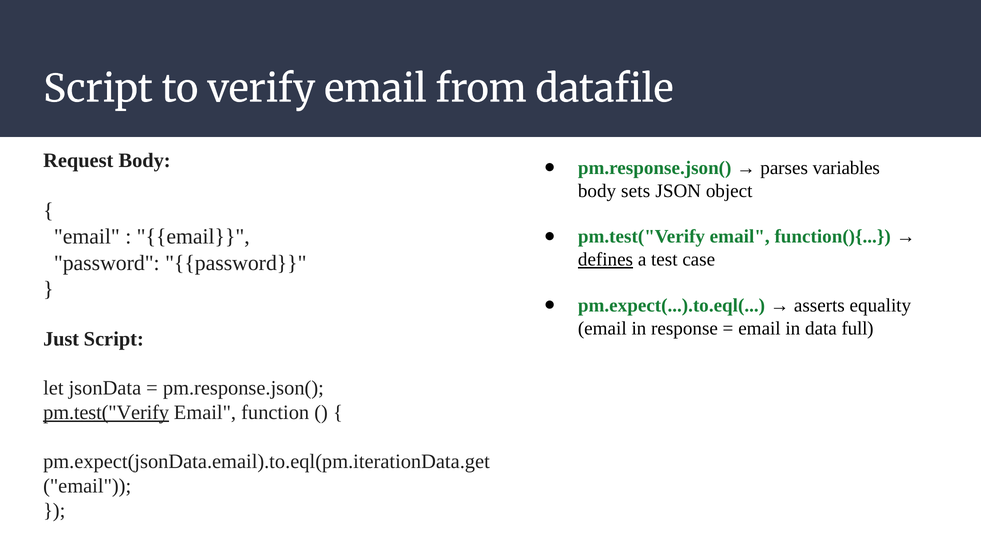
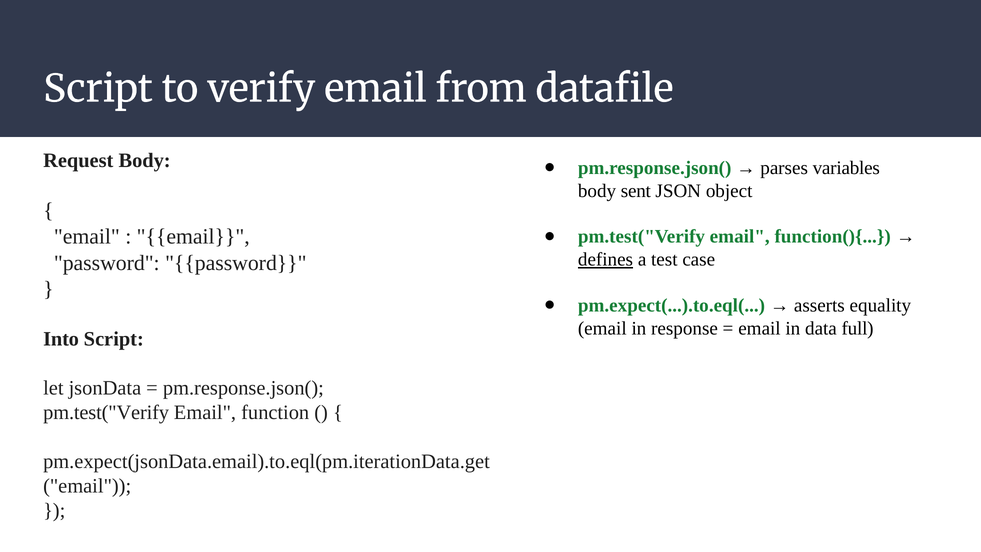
sets: sets -> sent
Just: Just -> Into
pm.test("Verify at (106, 412) underline: present -> none
